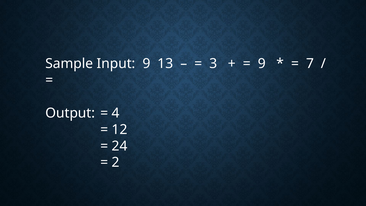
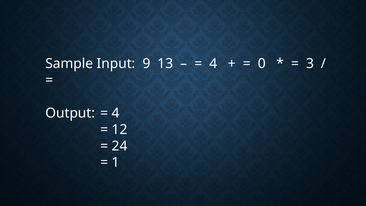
3 at (213, 64): 3 -> 4
9 at (262, 64): 9 -> 0
7: 7 -> 3
2: 2 -> 1
